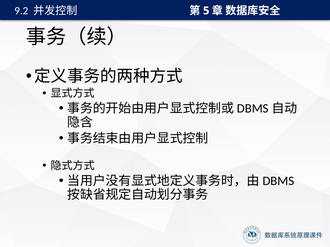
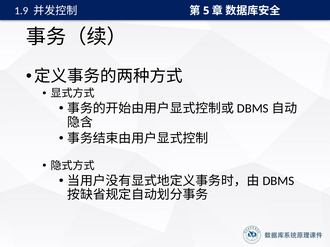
9.2: 9.2 -> 1.9
